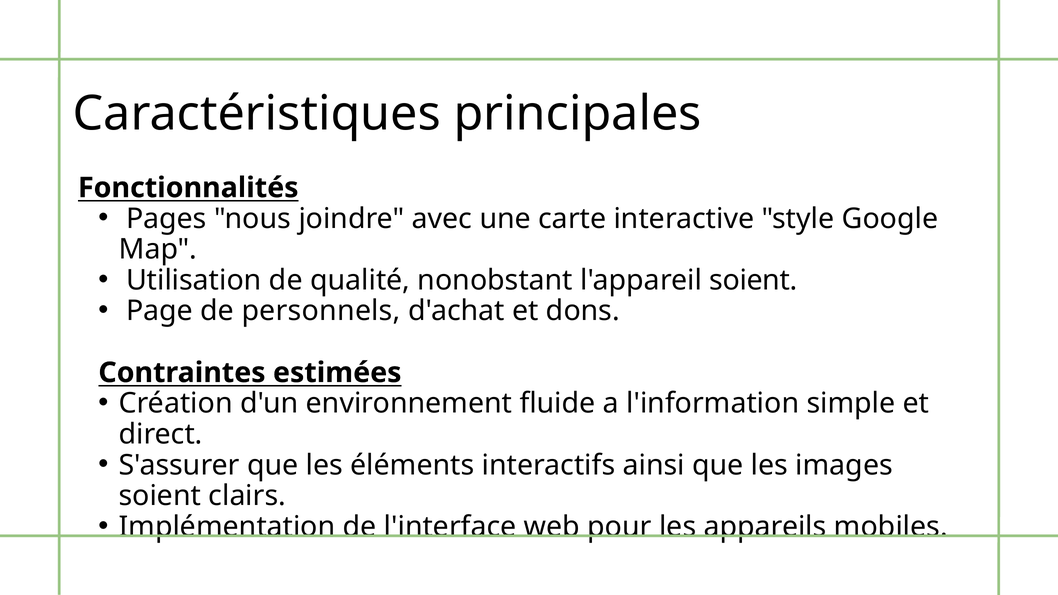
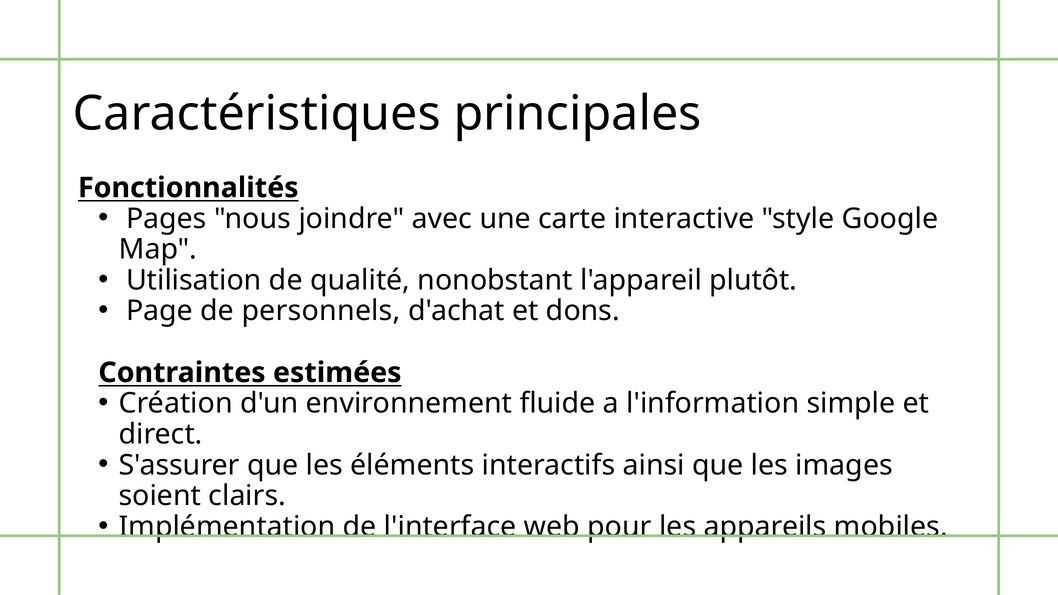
l'appareil soient: soient -> plutôt
